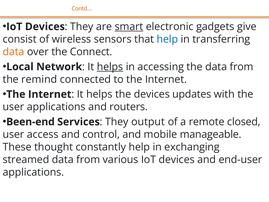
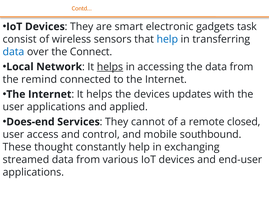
smart underline: present -> none
give: give -> task
data at (14, 52) colour: orange -> blue
routers: routers -> applied
Been-end: Been-end -> Does-end
output: output -> cannot
manageable: manageable -> southbound
